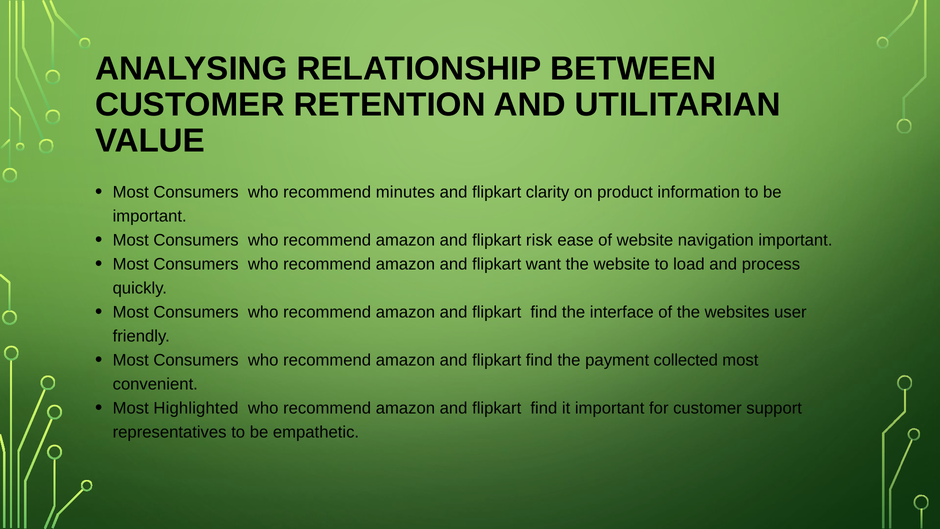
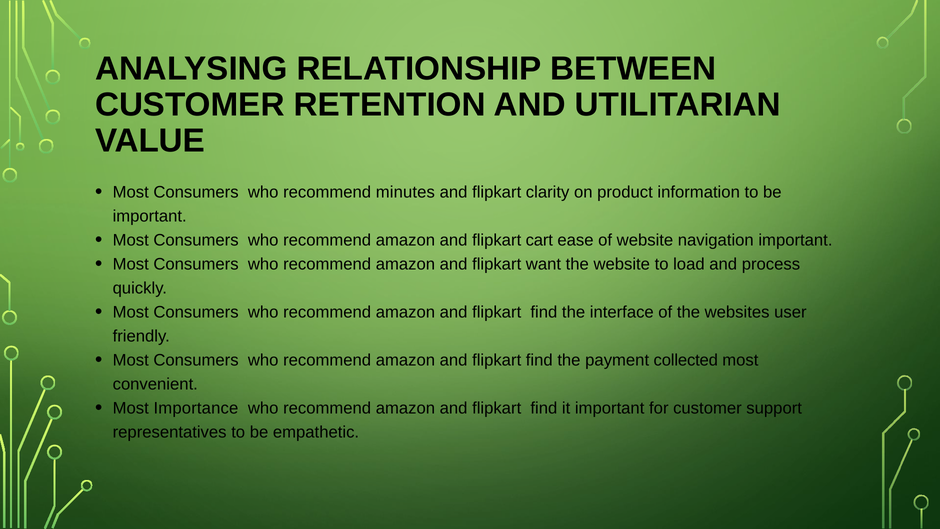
risk: risk -> cart
Highlighted: Highlighted -> Importance
